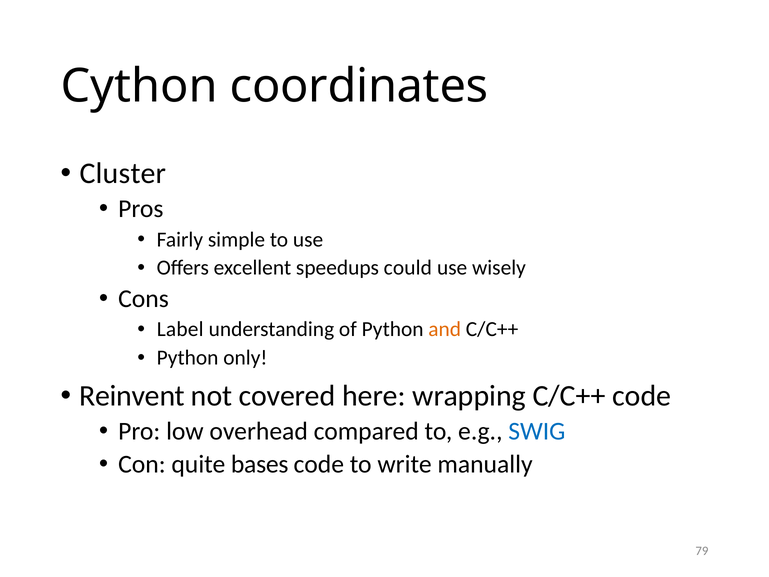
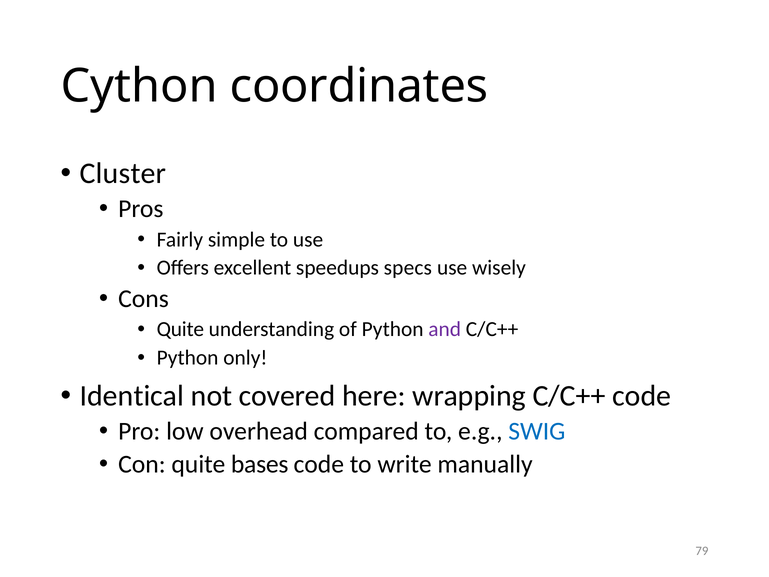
could: could -> specs
Label at (180, 329): Label -> Quite
and colour: orange -> purple
Reinvent: Reinvent -> Identical
